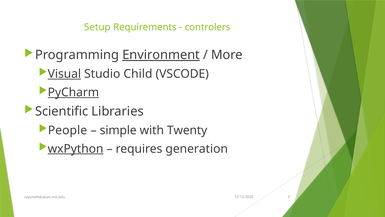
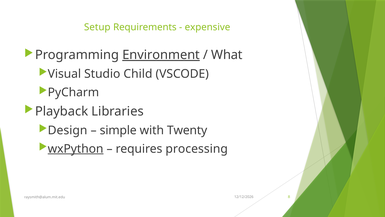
controlers: controlers -> expensive
More: More -> What
Visual underline: present -> none
PyCharm underline: present -> none
Scientific: Scientific -> Playback
People: People -> Design
generation: generation -> processing
